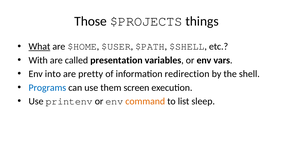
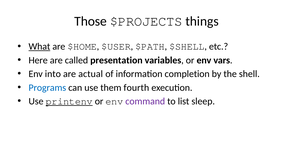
With: With -> Here
pretty: pretty -> actual
redirection: redirection -> completion
screen: screen -> fourth
printenv underline: none -> present
command colour: orange -> purple
